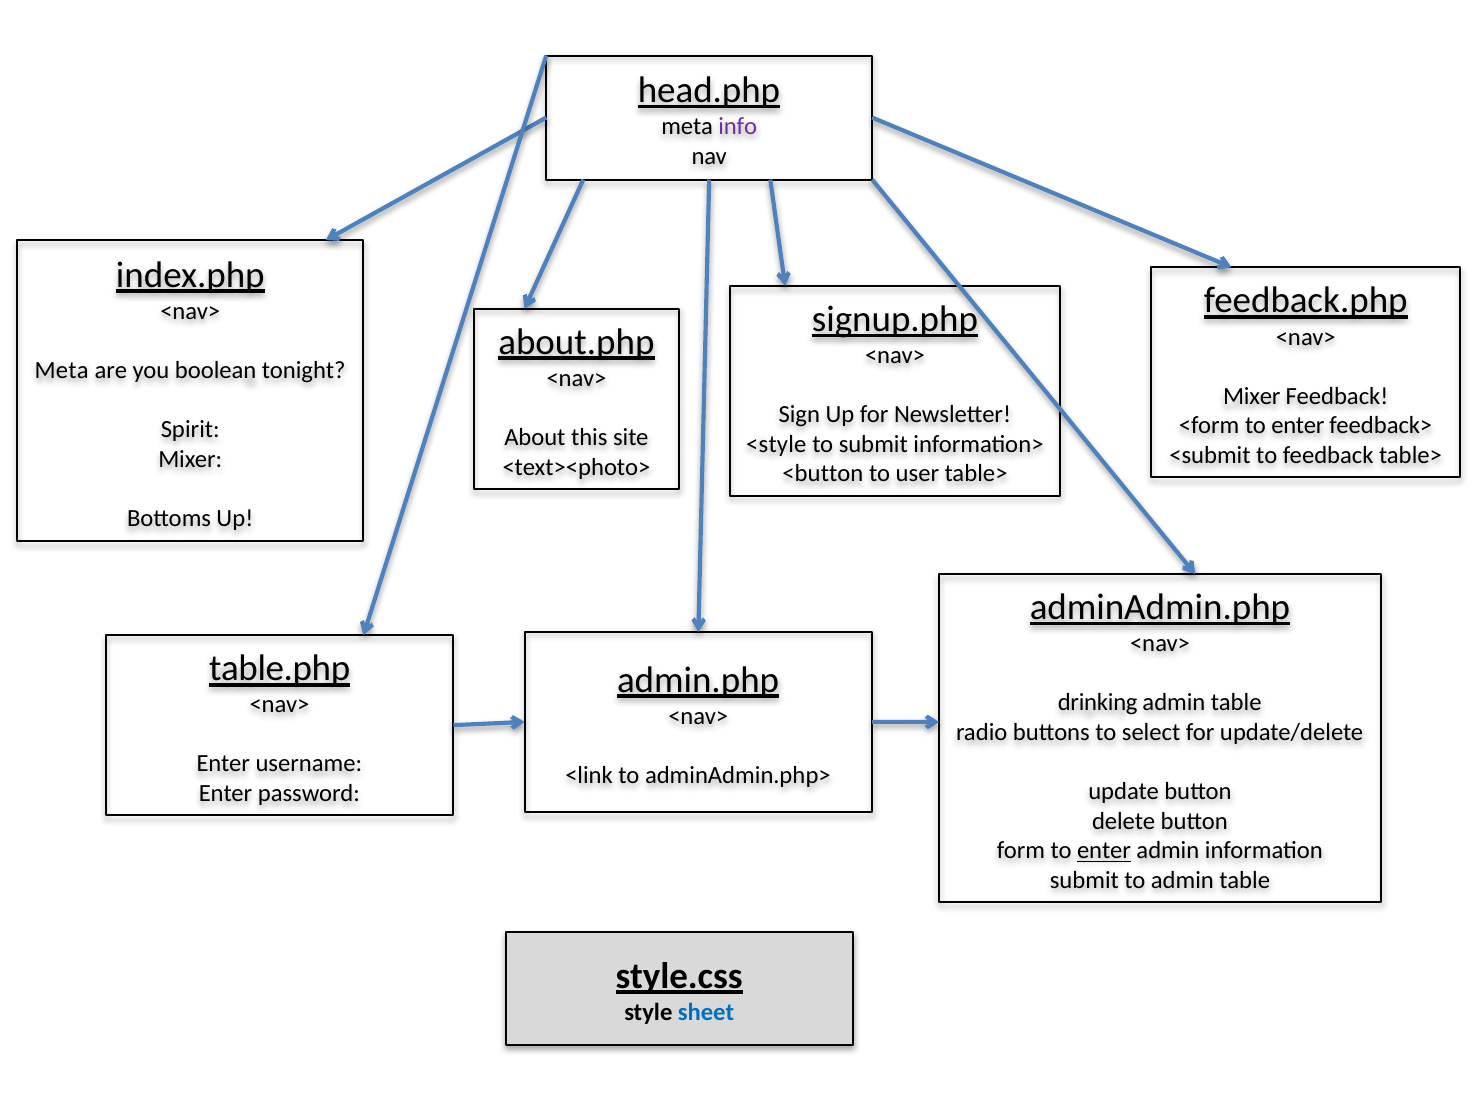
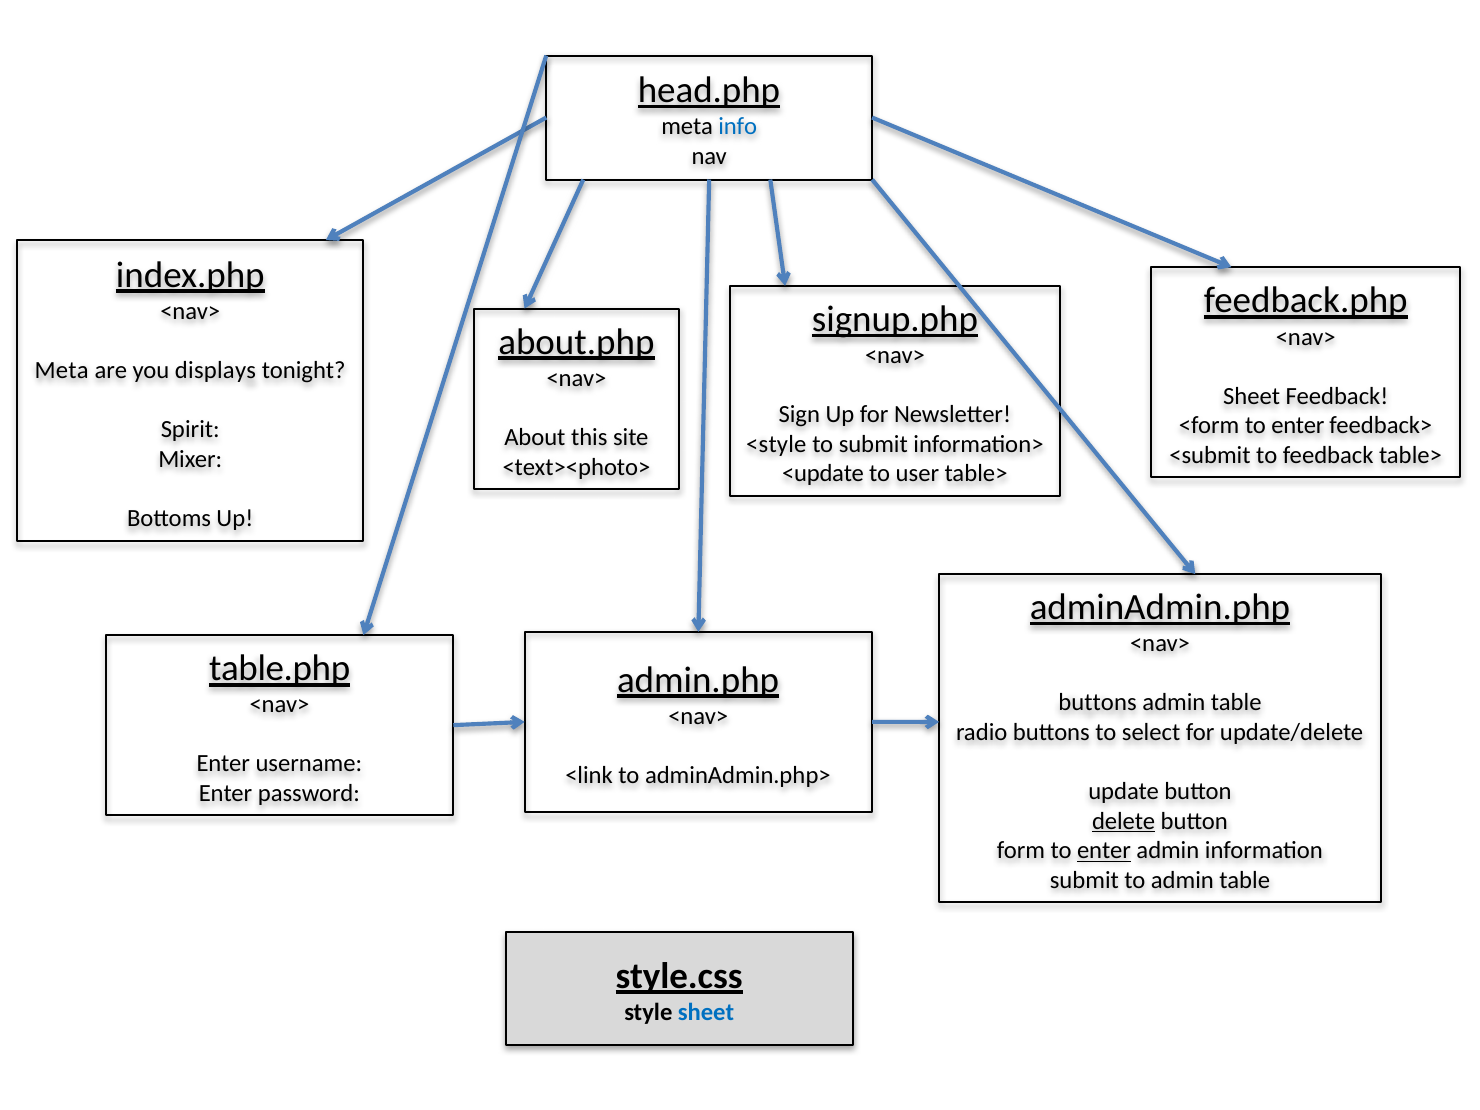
info colour: purple -> blue
boolean: boolean -> displays
Mixer at (1252, 396): Mixer -> Sheet
<button: <button -> <update
drinking at (1098, 703): drinking -> buttons
delete underline: none -> present
